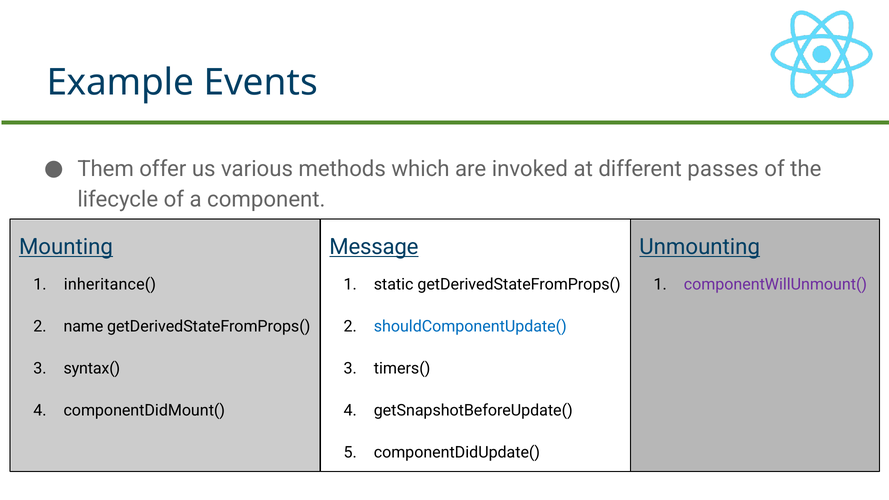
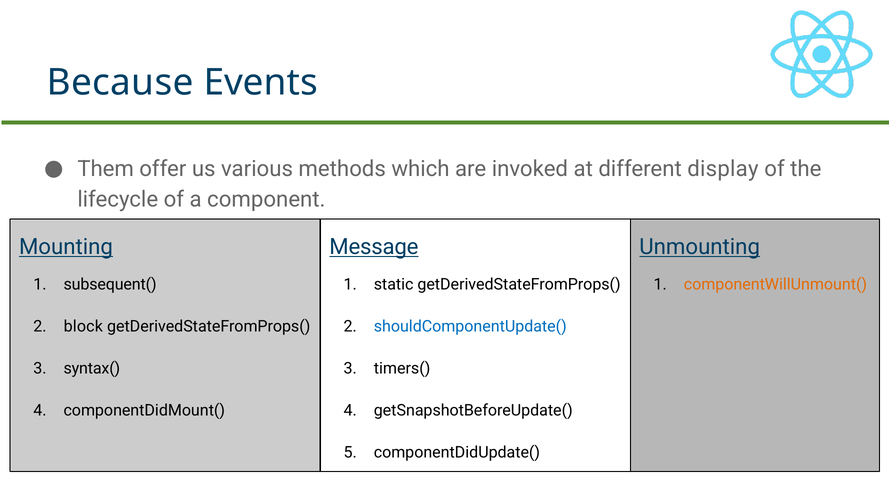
Example: Example -> Because
passes: passes -> display
inheritance(: inheritance( -> subsequent(
componentWillUnmount( colour: purple -> orange
name: name -> block
